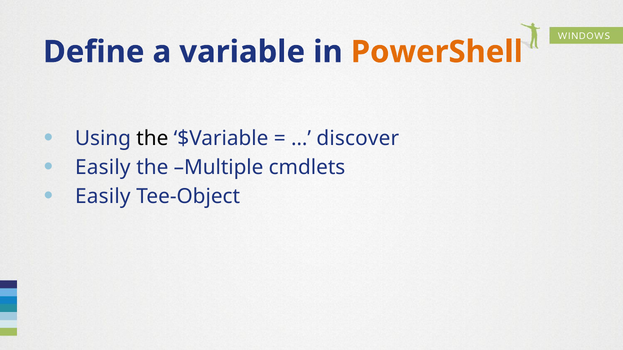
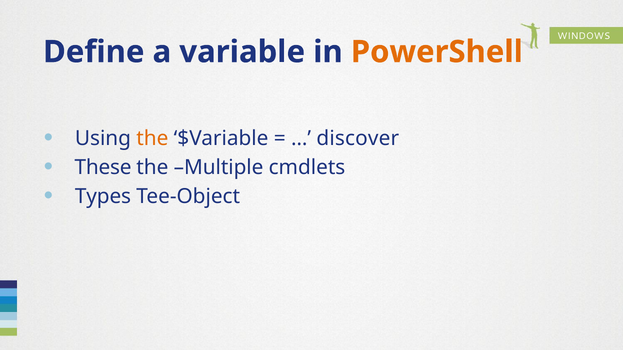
the at (152, 138) colour: black -> orange
Easily at (103, 167): Easily -> These
Easily at (103, 197): Easily -> Types
